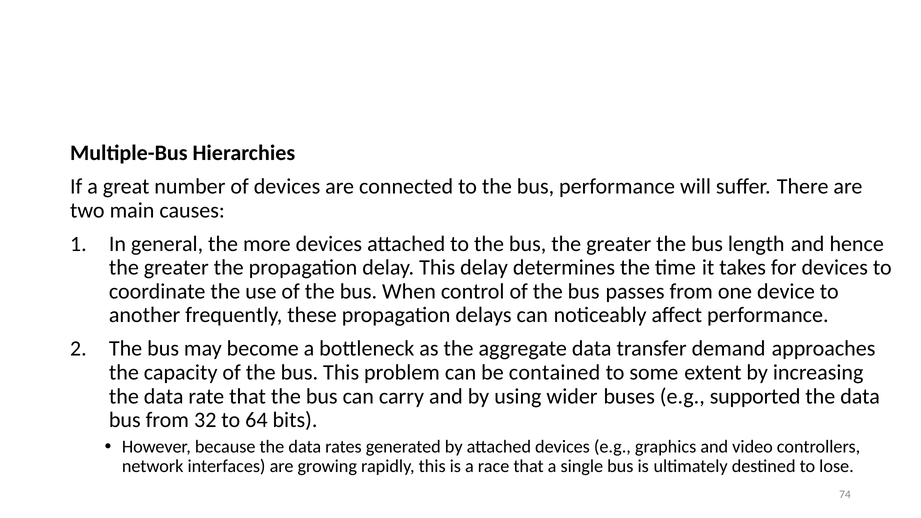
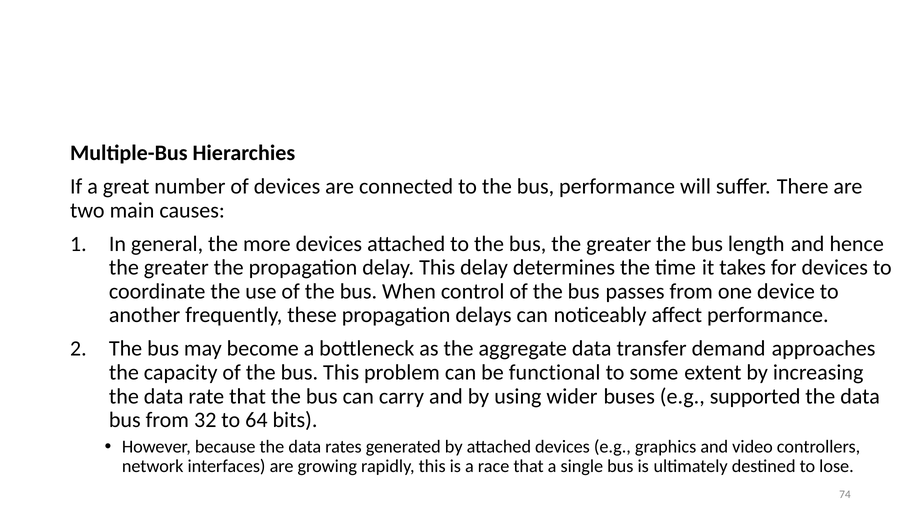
contained: contained -> functional
